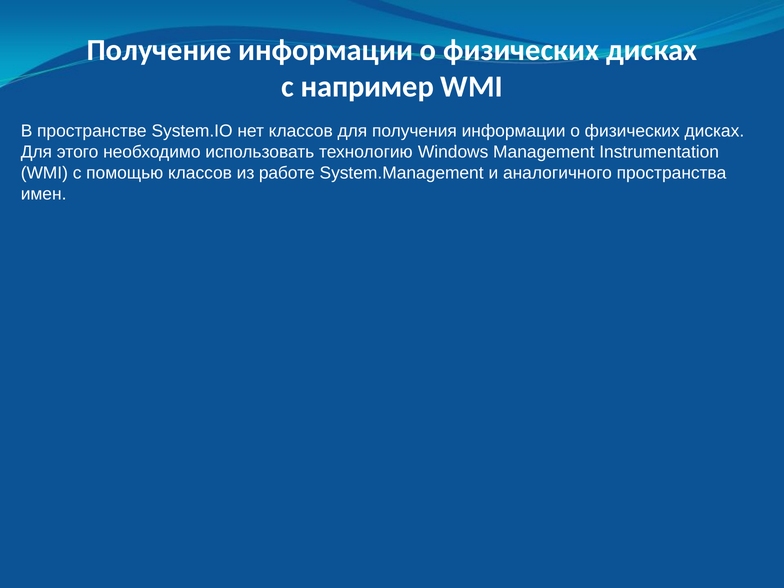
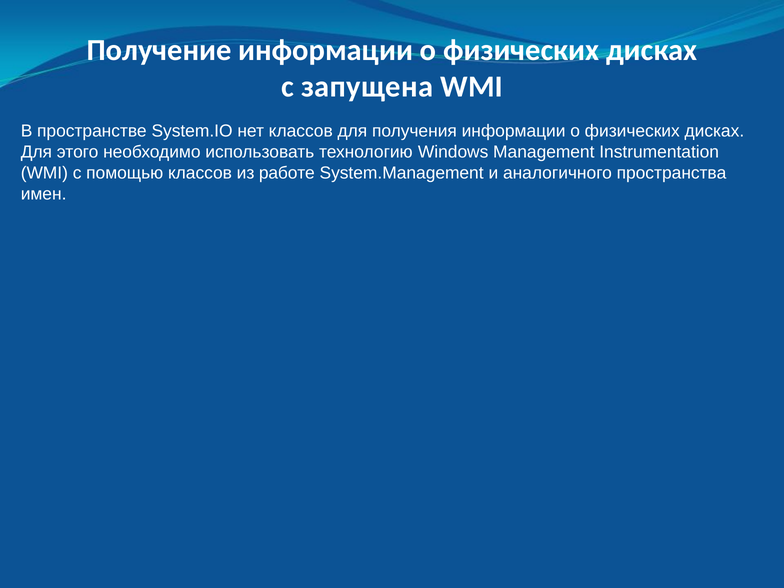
например: например -> запущена
